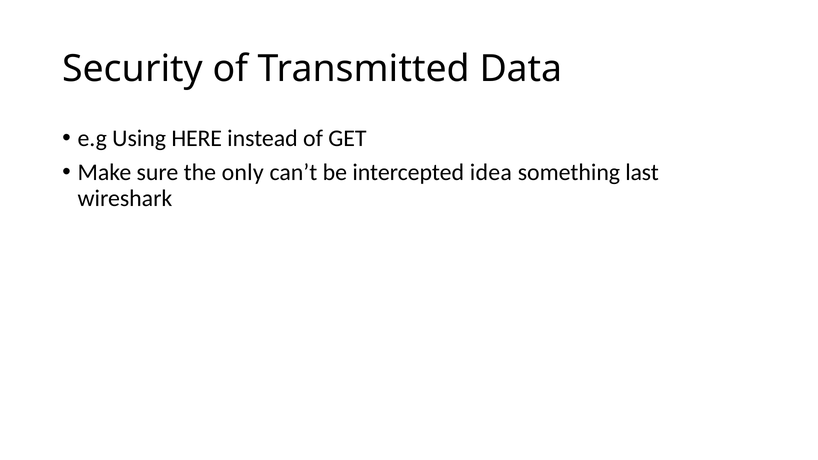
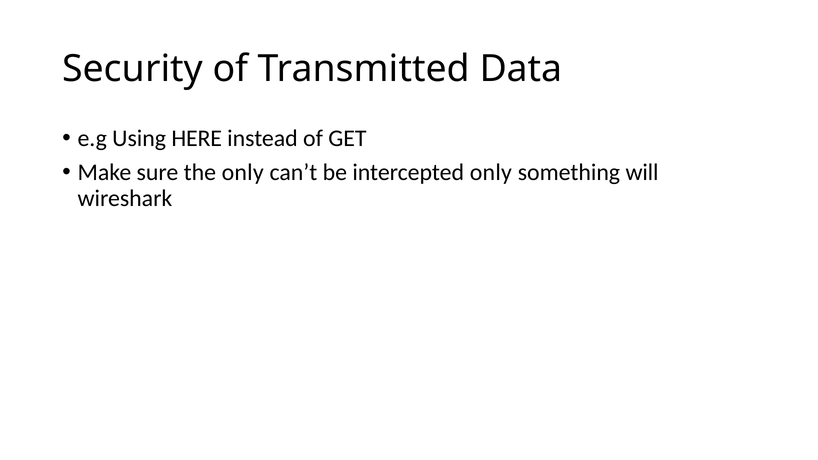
intercepted idea: idea -> only
last: last -> will
